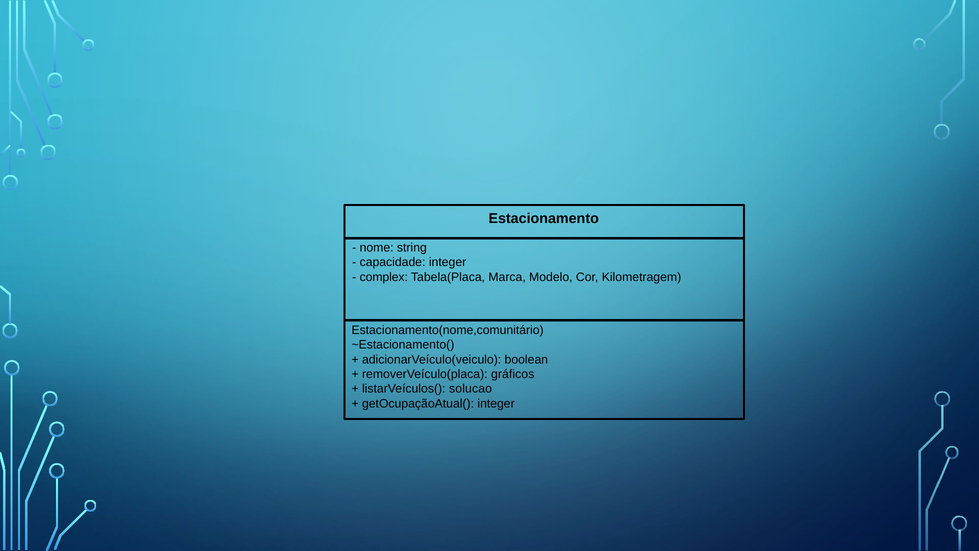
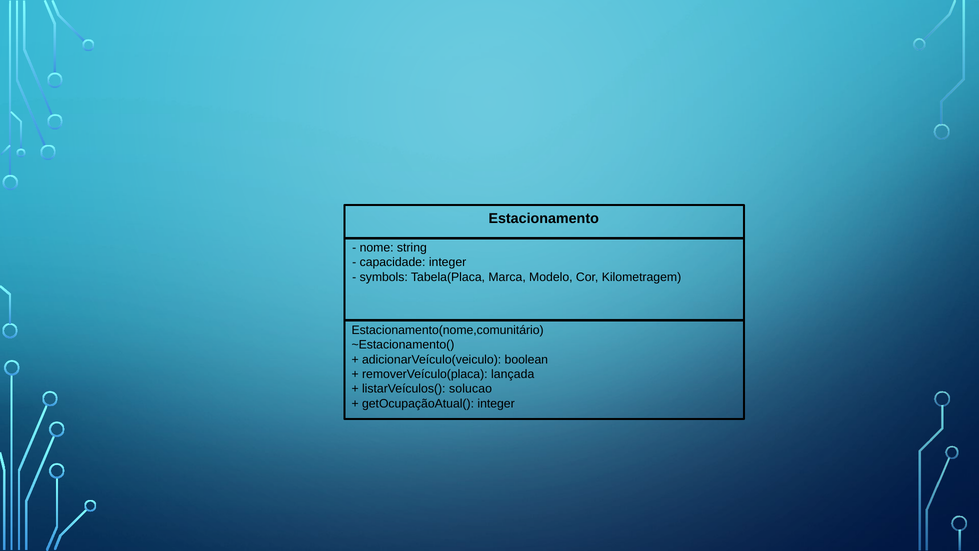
complex: complex -> symbols
gráficos: gráficos -> lançada
